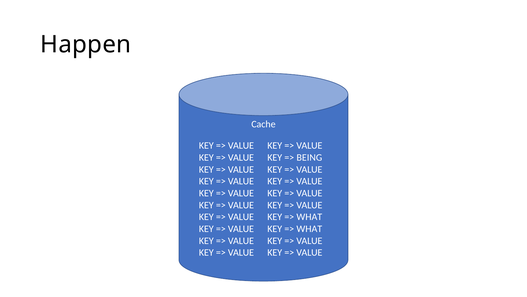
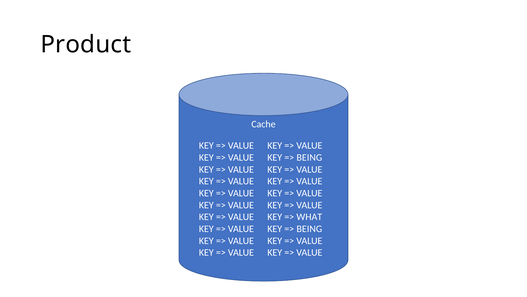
Happen: Happen -> Product
WHAT at (309, 228): WHAT -> BEING
